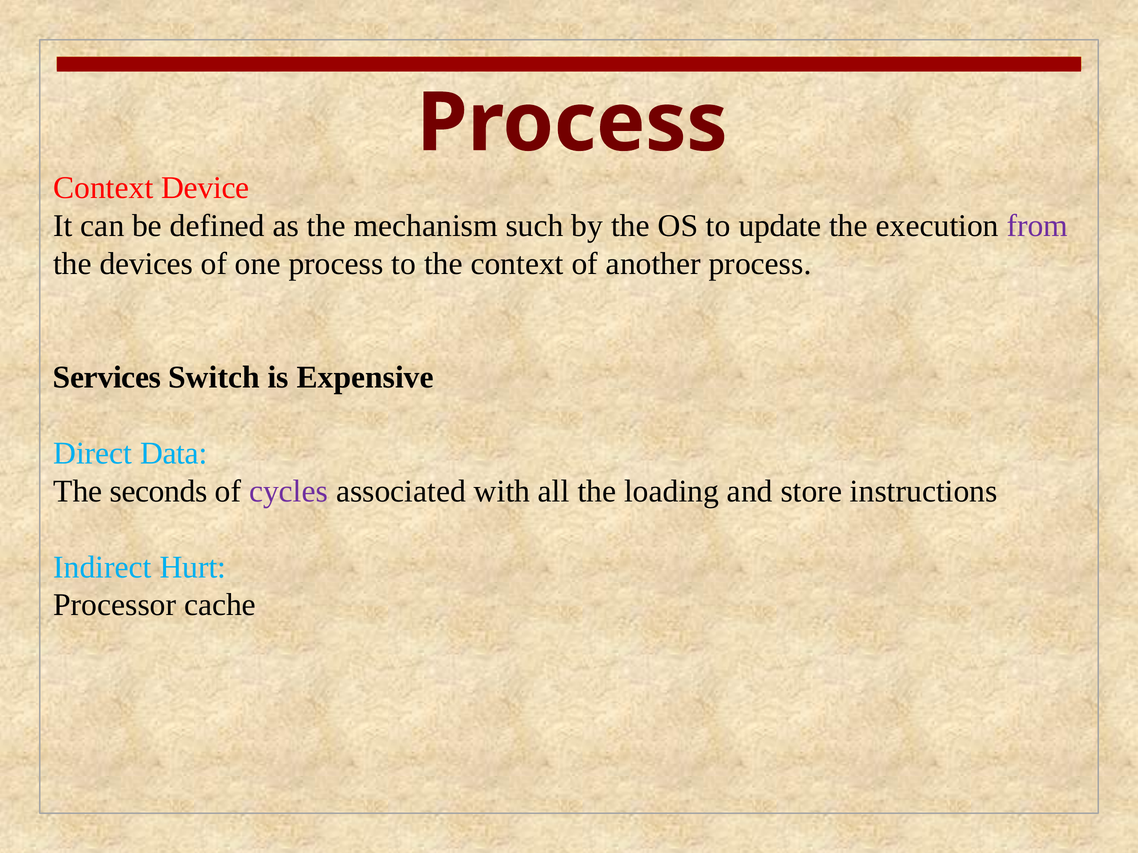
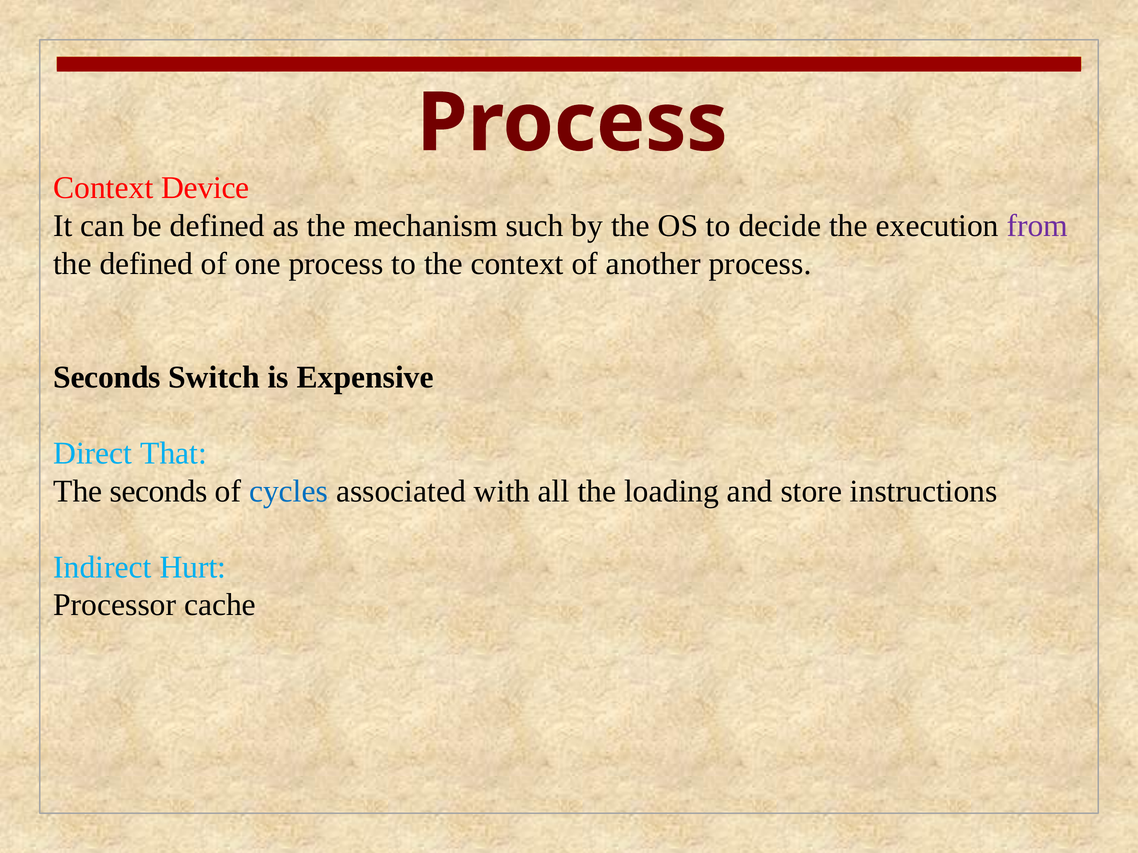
update: update -> decide
the devices: devices -> defined
Services at (107, 378): Services -> Seconds
Data: Data -> That
cycles colour: purple -> blue
